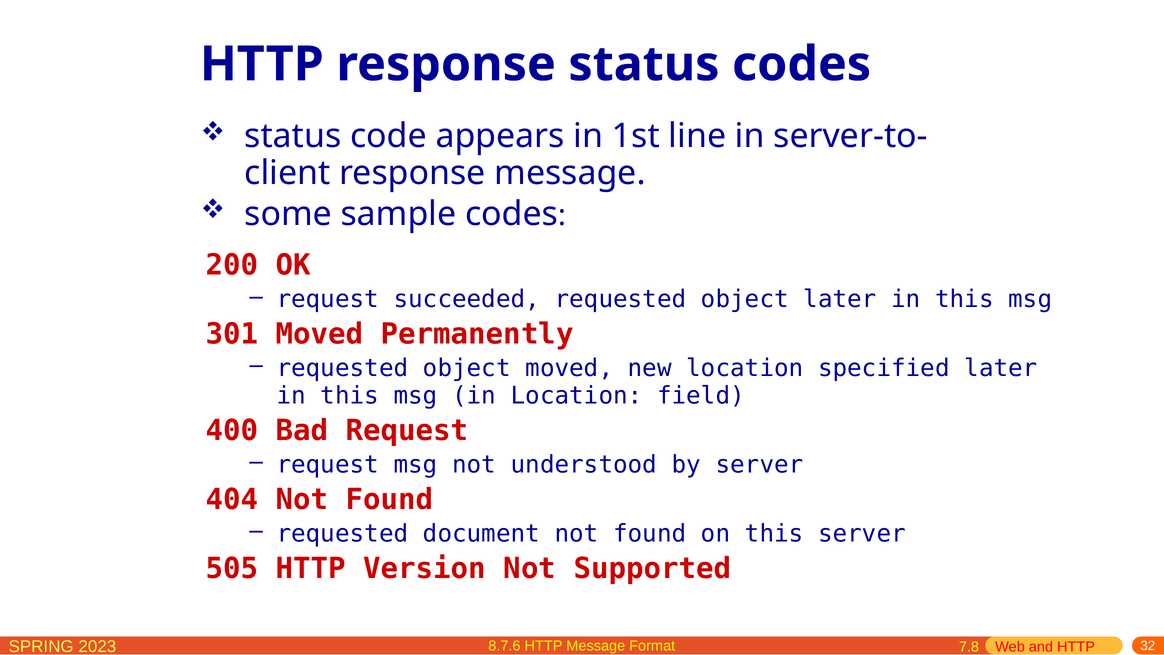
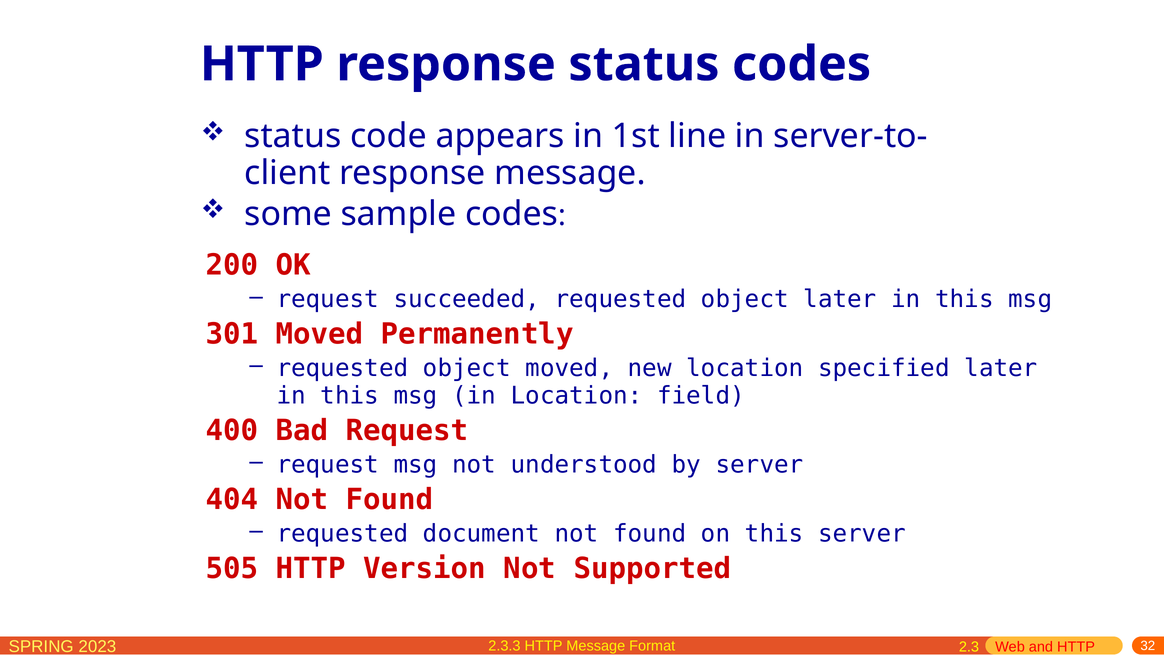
8.7.6: 8.7.6 -> 2.3.3
7.8: 7.8 -> 2.3
